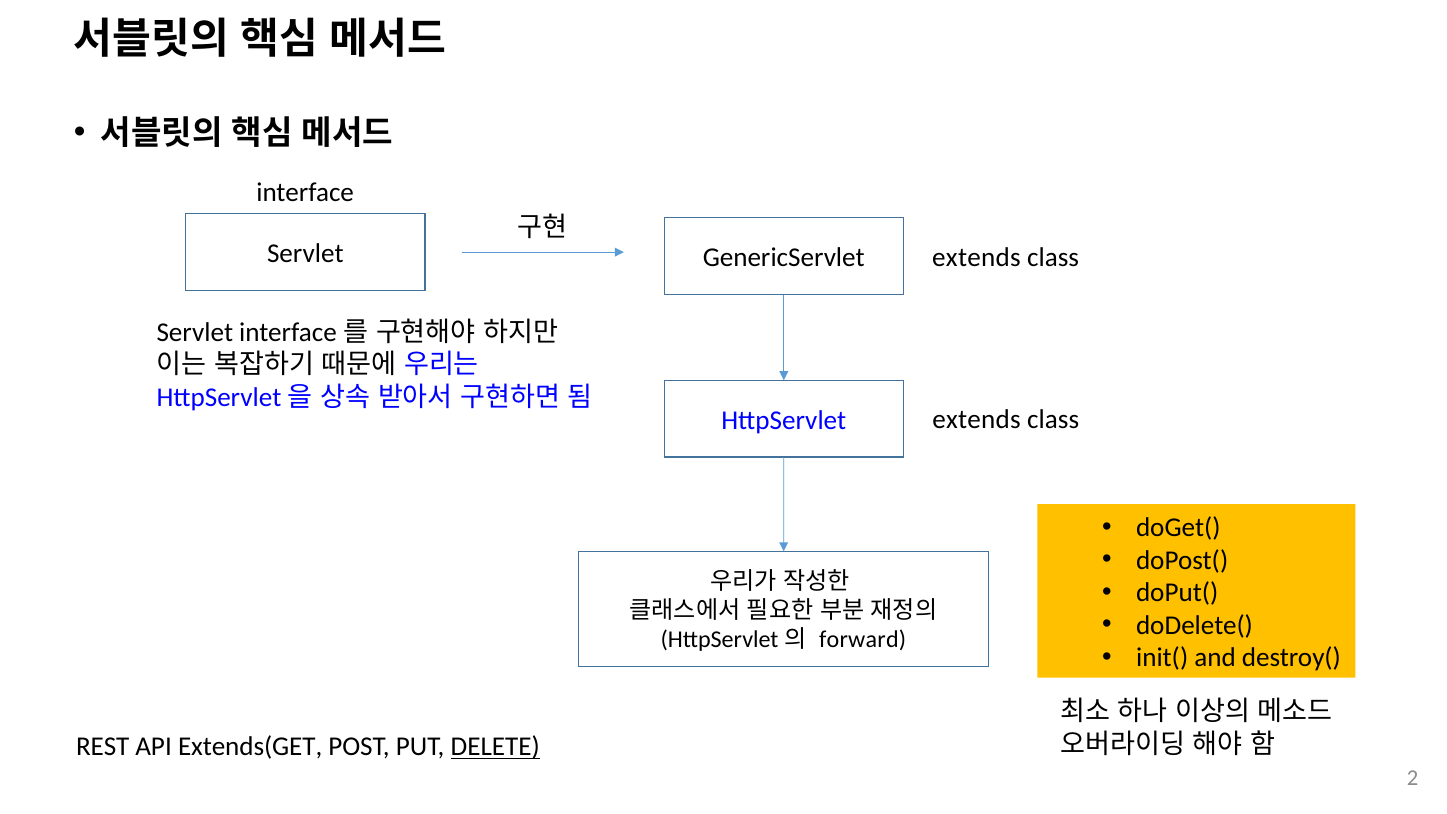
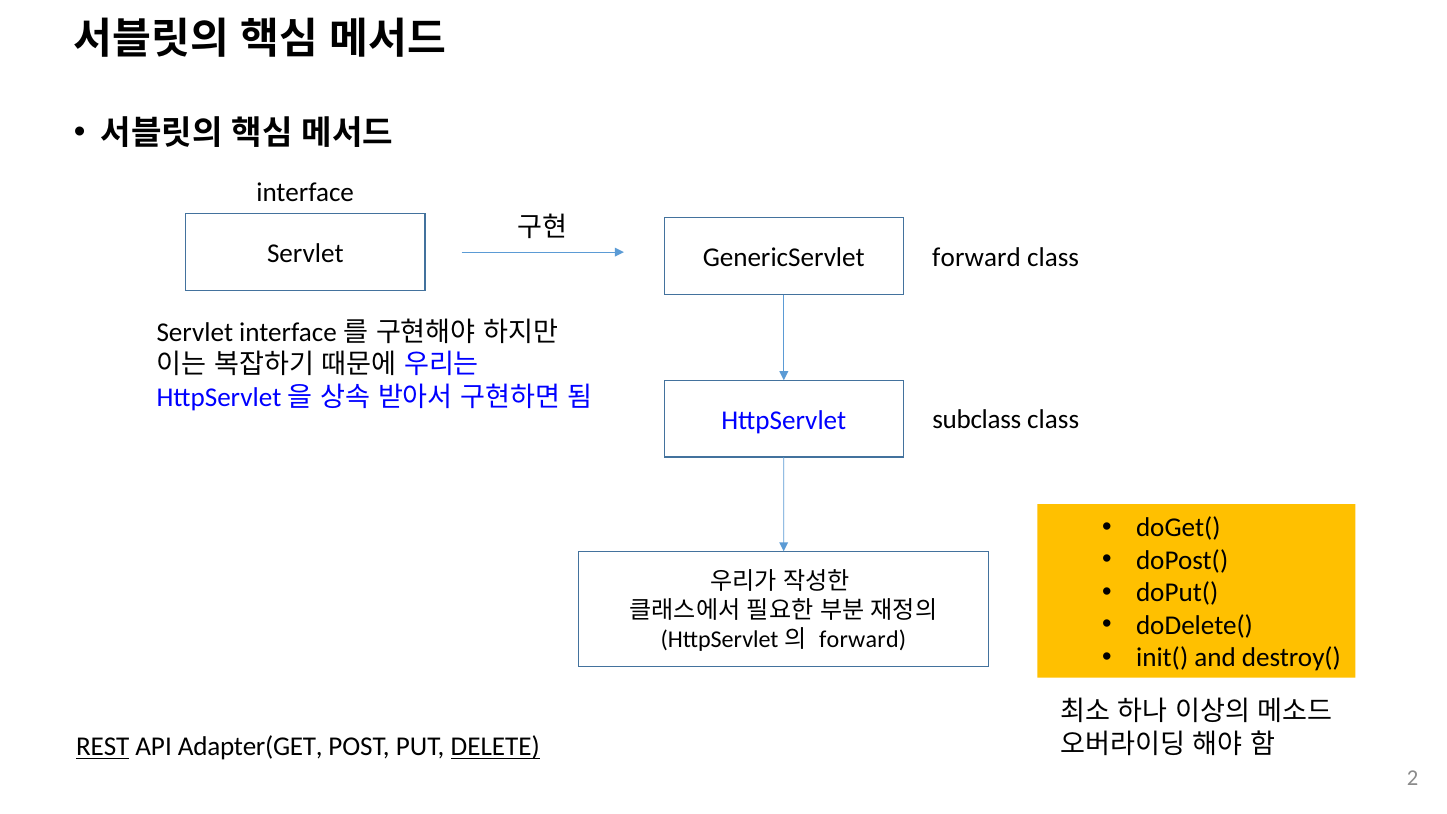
extends at (976, 257): extends -> forward
extends at (977, 420): extends -> subclass
REST underline: none -> present
Extends(GET: Extends(GET -> Adapter(GET
